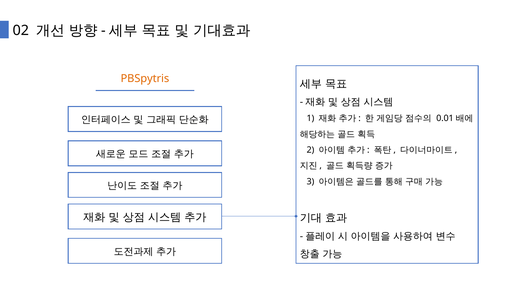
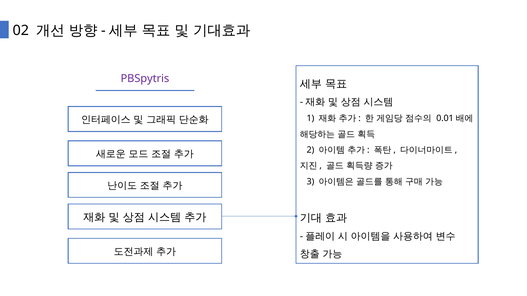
PBSpytris colour: orange -> purple
